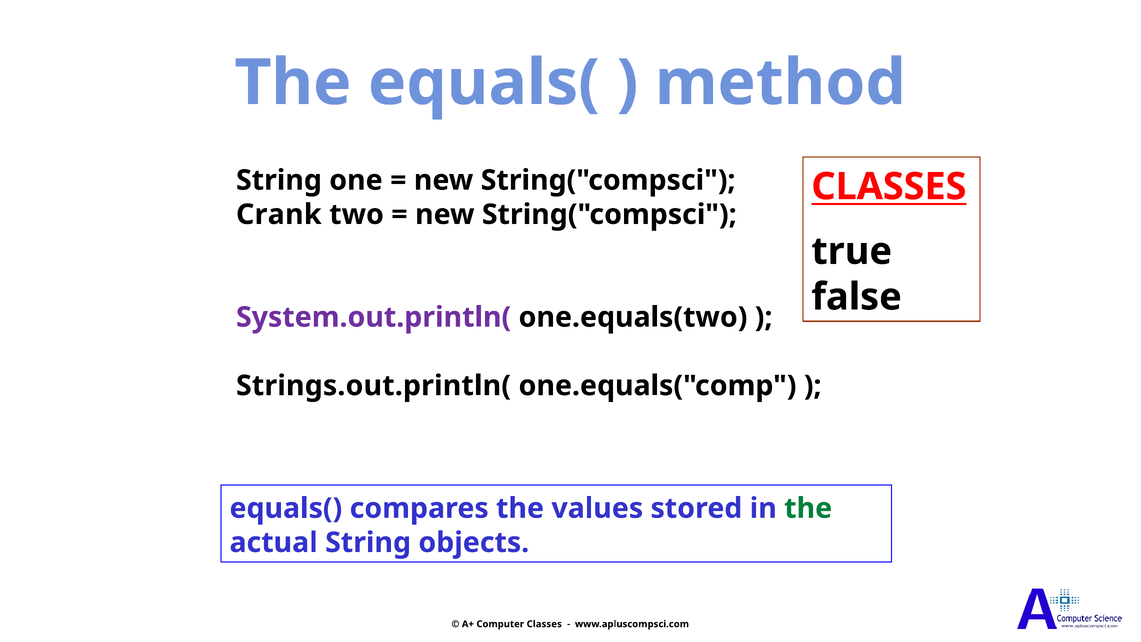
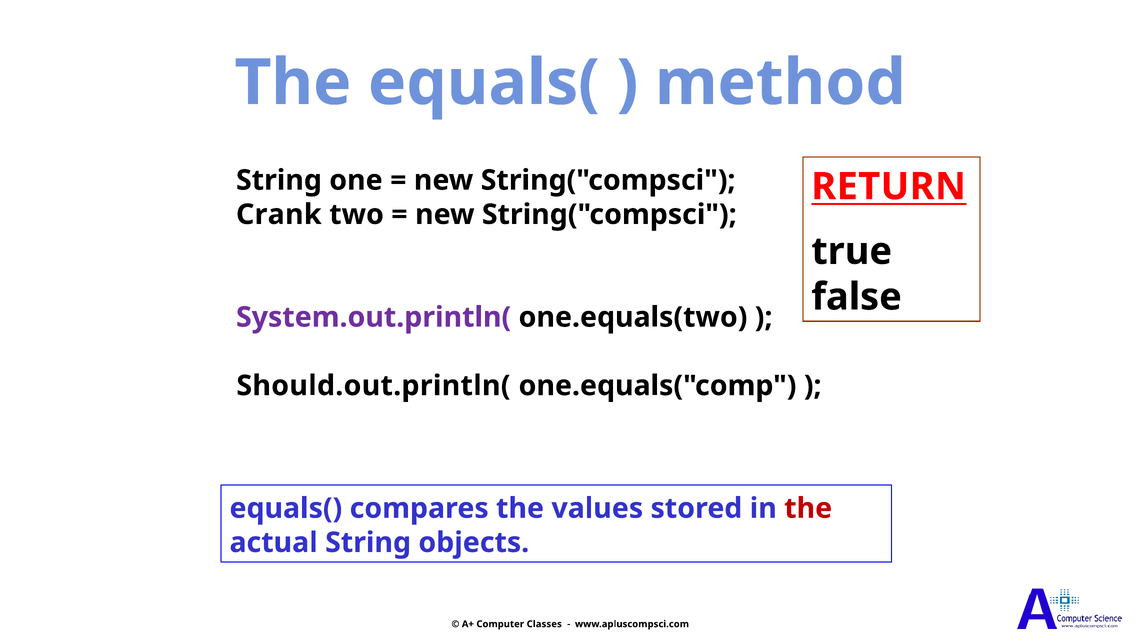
CLASSES at (889, 187): CLASSES -> RETURN
Strings.out.println(: Strings.out.println( -> Should.out.println(
the at (808, 508) colour: green -> red
